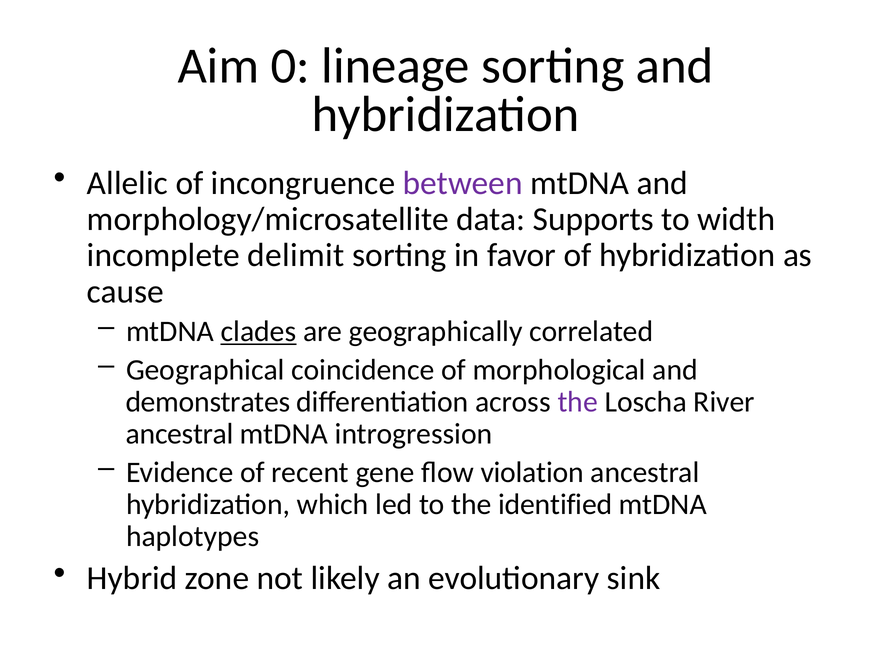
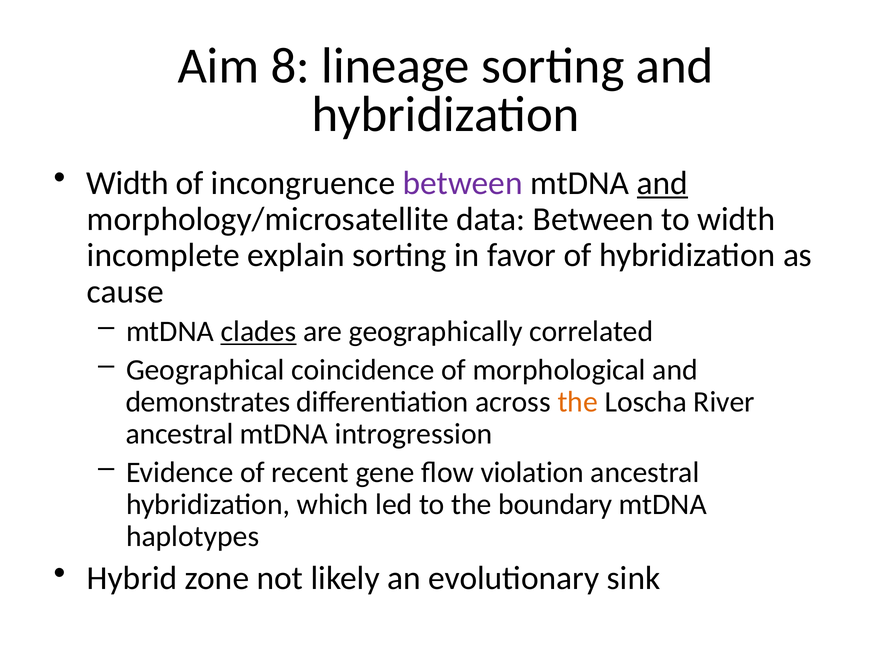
0: 0 -> 8
Allelic at (127, 183): Allelic -> Width
and at (662, 183) underline: none -> present
data Supports: Supports -> Between
delimit: delimit -> explain
the at (578, 402) colour: purple -> orange
identified: identified -> boundary
